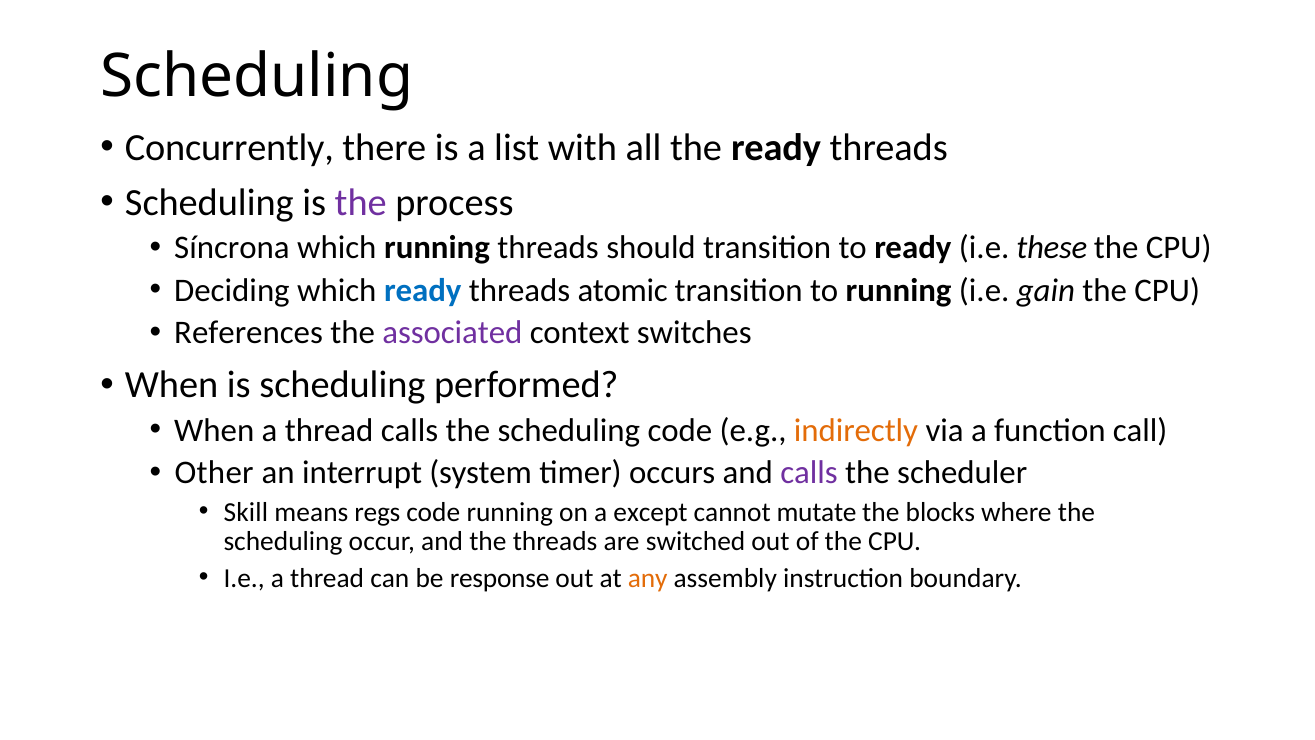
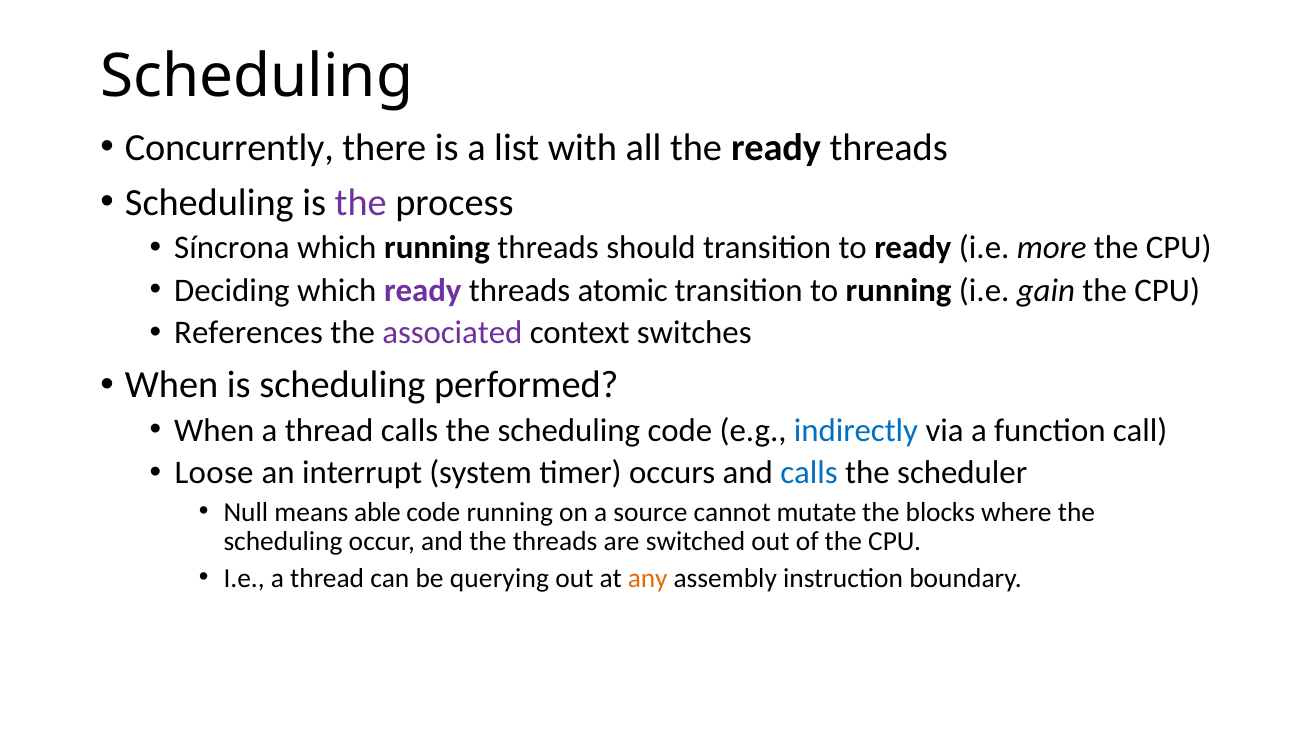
these: these -> more
ready at (423, 290) colour: blue -> purple
indirectly colour: orange -> blue
Other: Other -> Loose
calls at (809, 472) colour: purple -> blue
Skill: Skill -> Null
regs: regs -> able
except: except -> source
response: response -> querying
